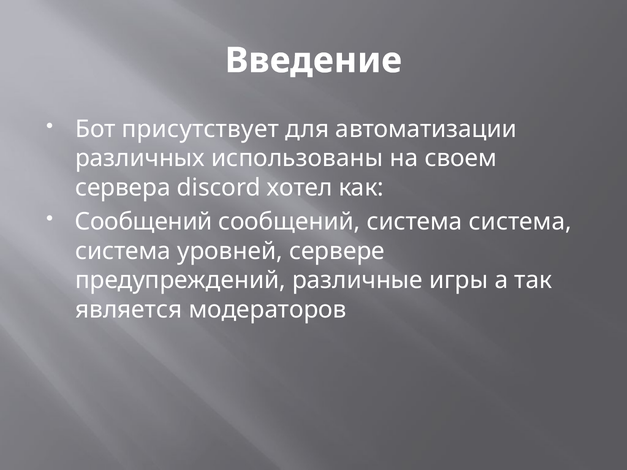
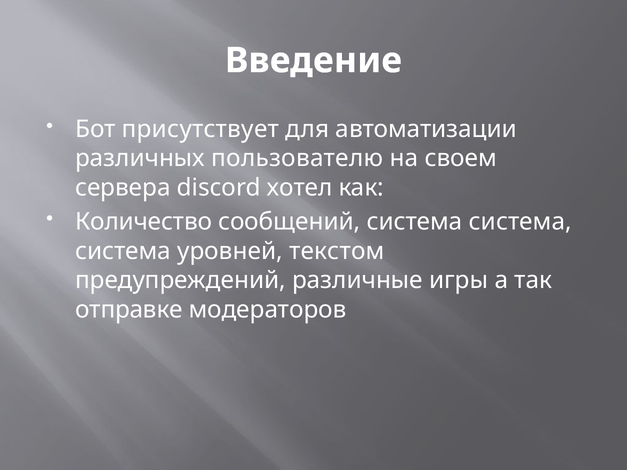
использованы: использованы -> пользователю
Сообщений at (144, 222): Сообщений -> Количество
сервере: сервере -> текстом
является: является -> отправке
